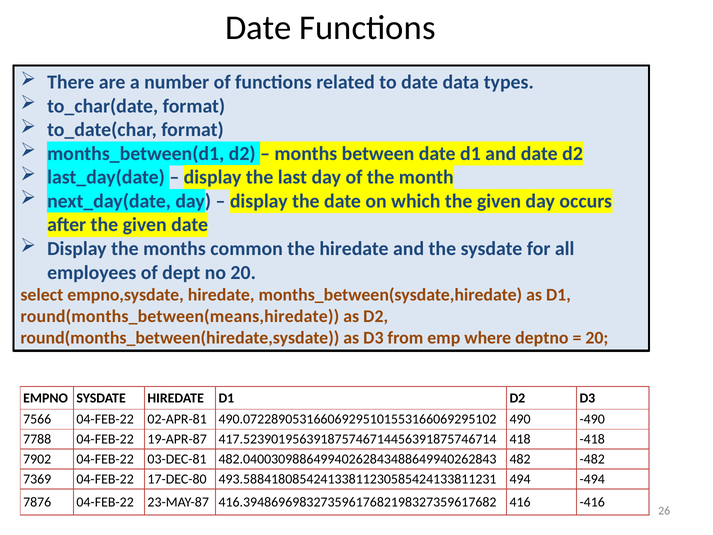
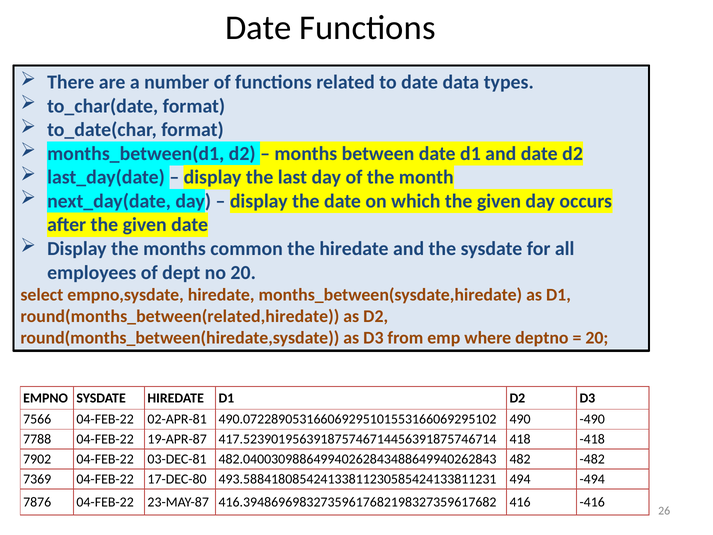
round(months_between(means,hiredate: round(months_between(means,hiredate -> round(months_between(related,hiredate
